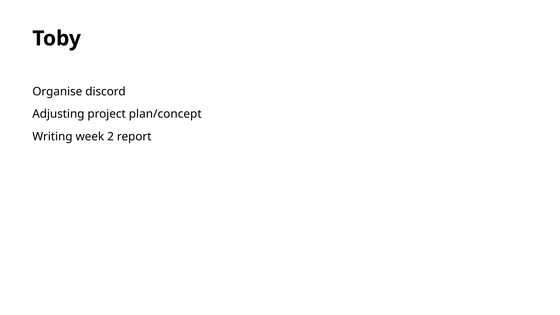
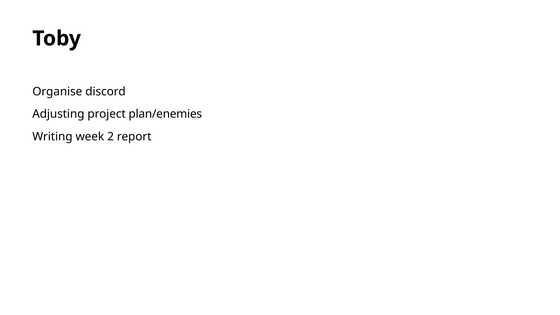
plan/concept: plan/concept -> plan/enemies
